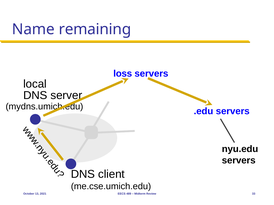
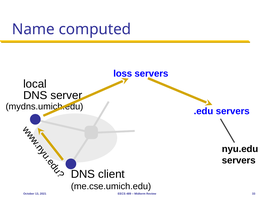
remaining: remaining -> computed
